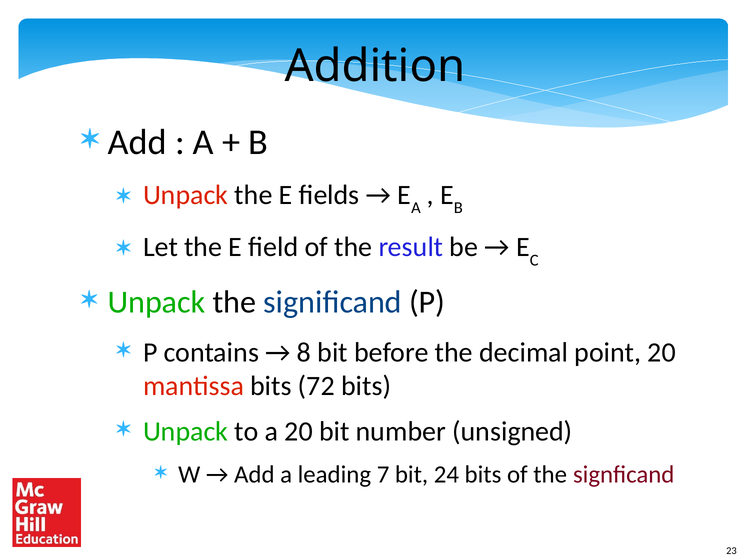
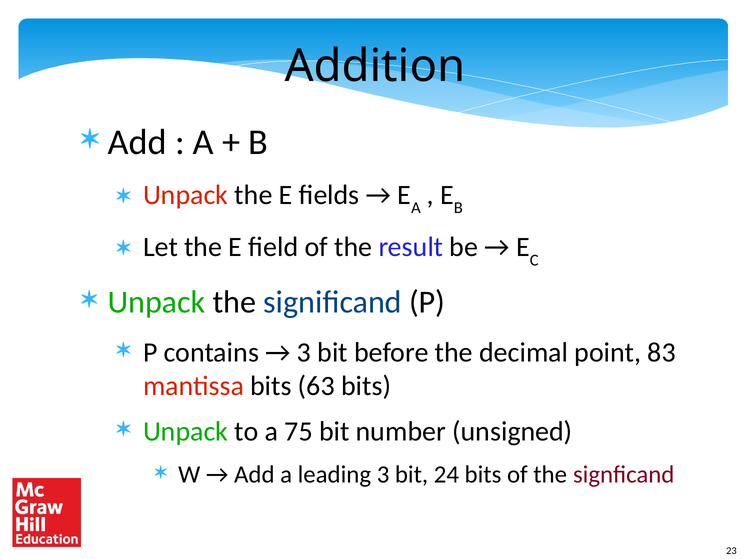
8 at (304, 353): 8 -> 3
point 20: 20 -> 83
72: 72 -> 63
a 20: 20 -> 75
leading 7: 7 -> 3
